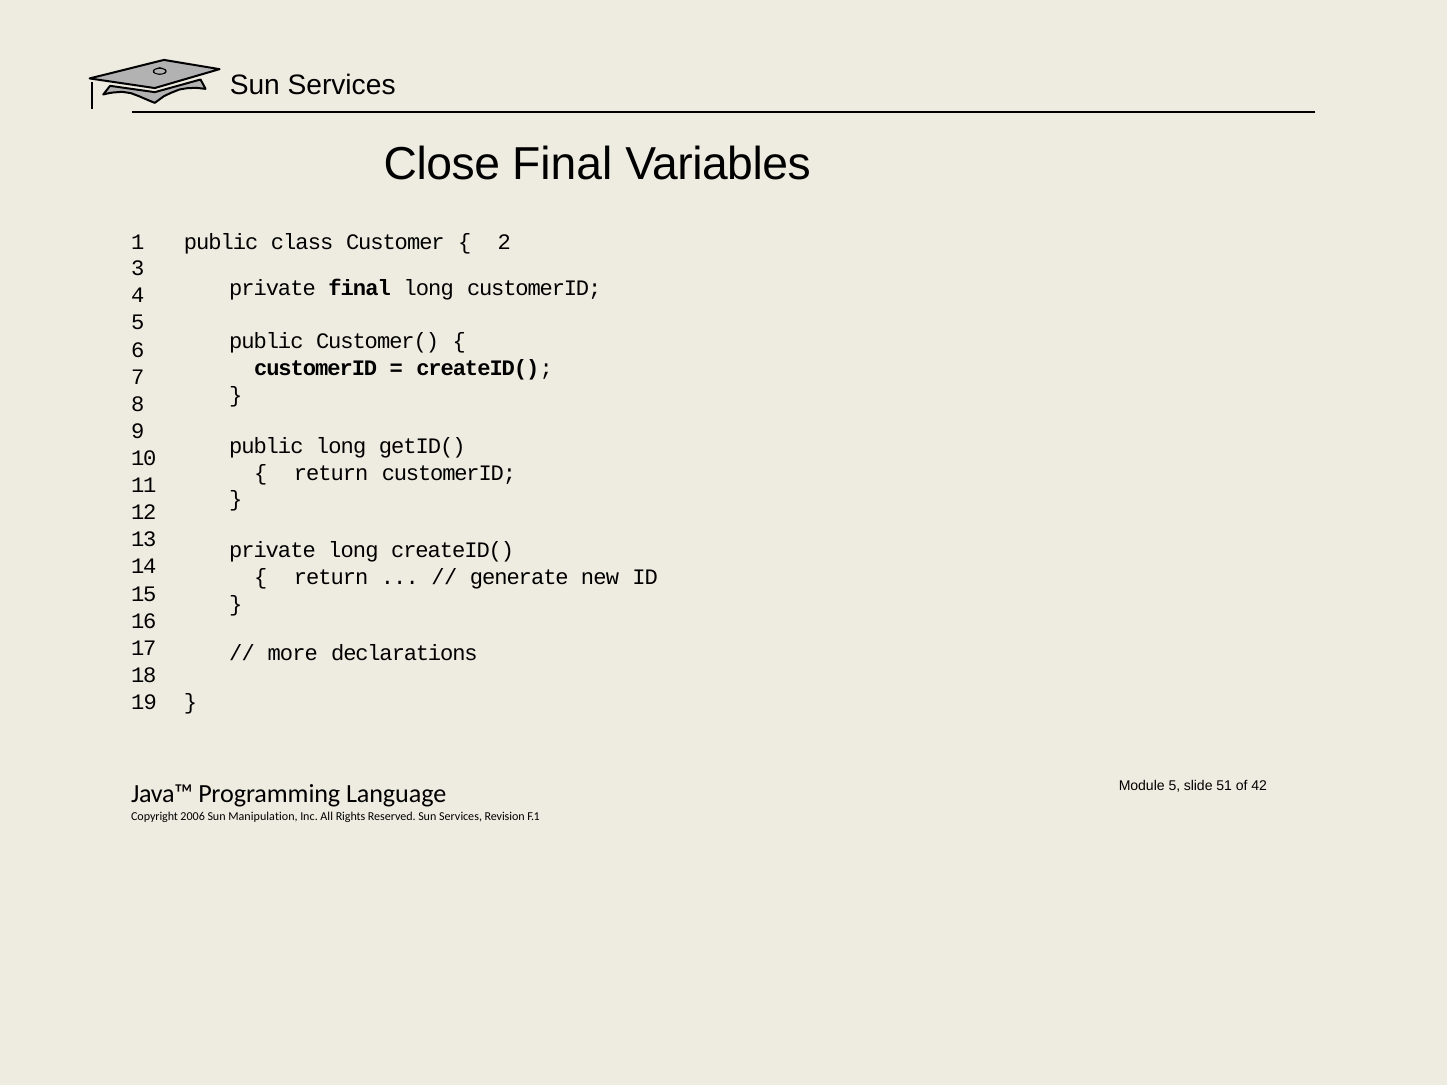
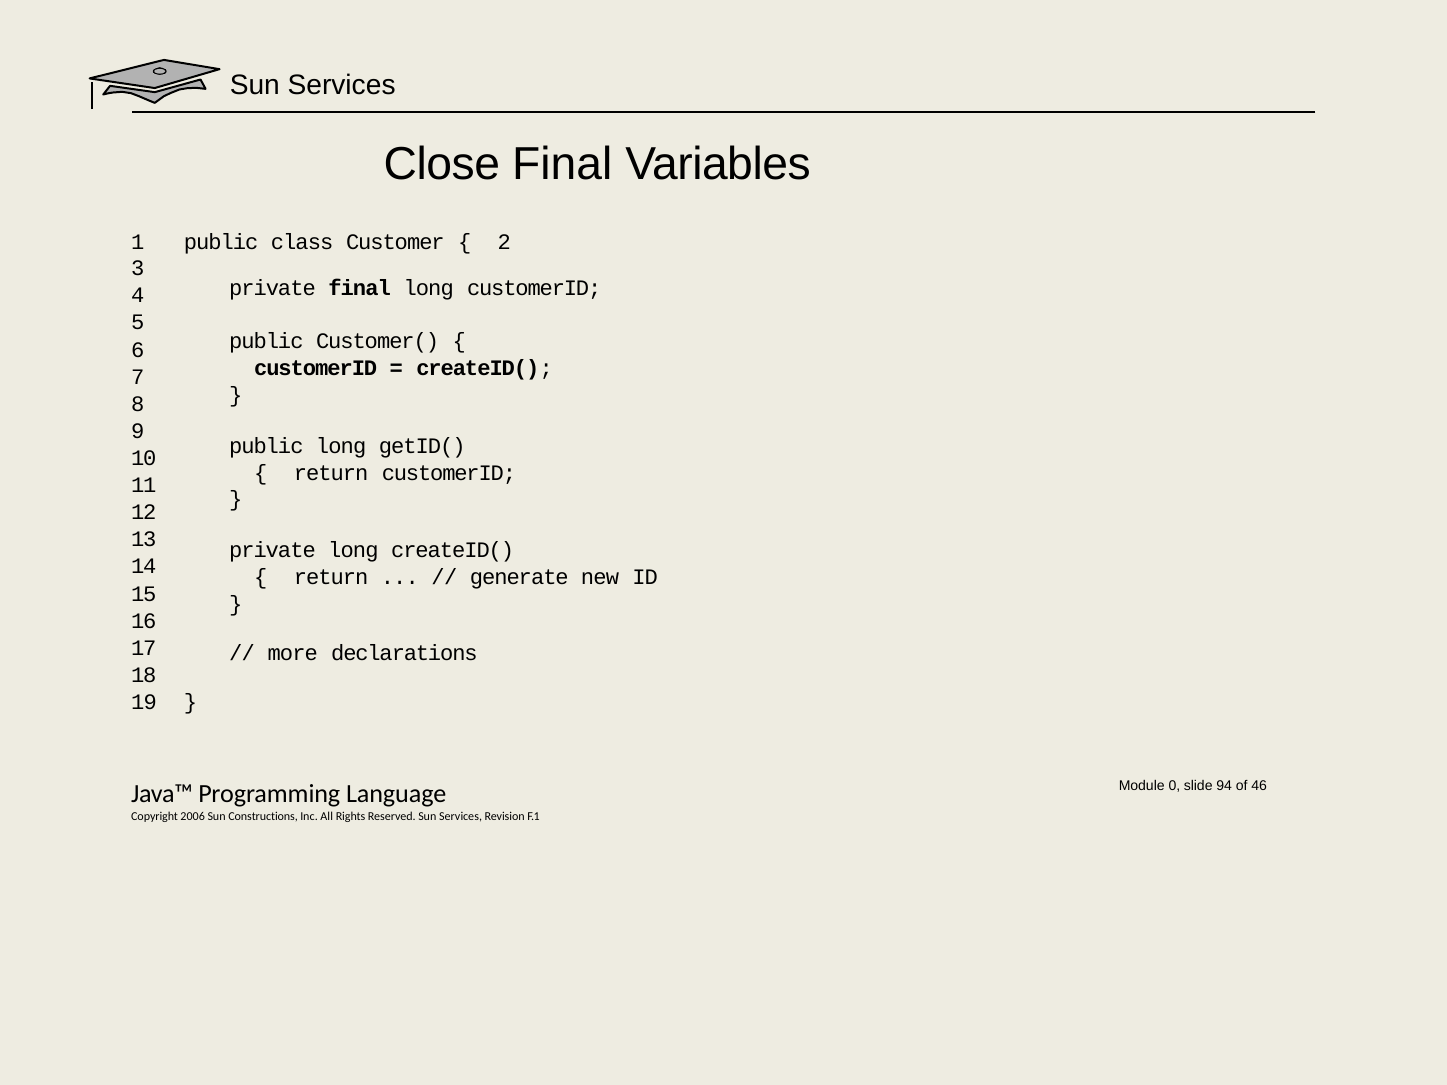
Module 5: 5 -> 0
51: 51 -> 94
42: 42 -> 46
Manipulation: Manipulation -> Constructions
